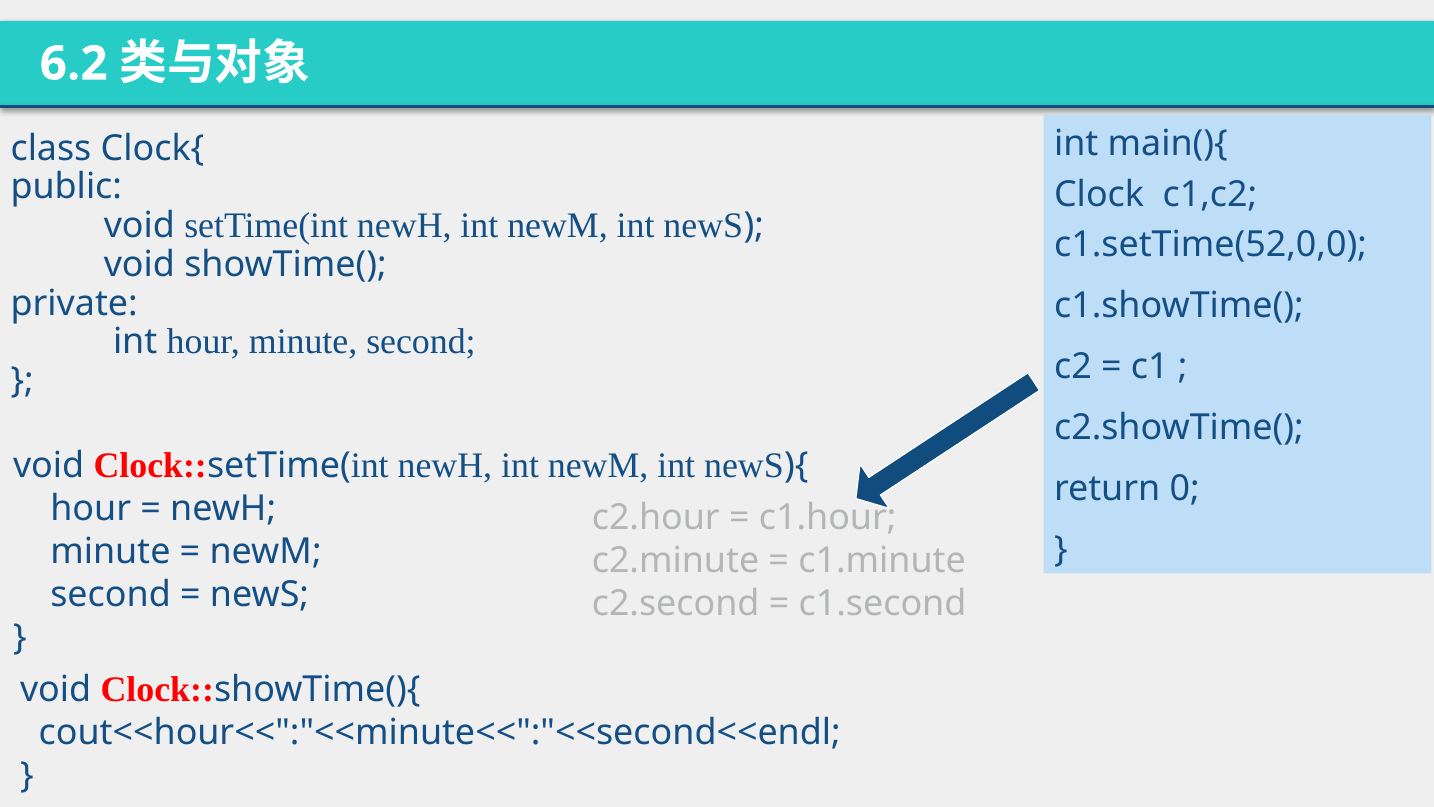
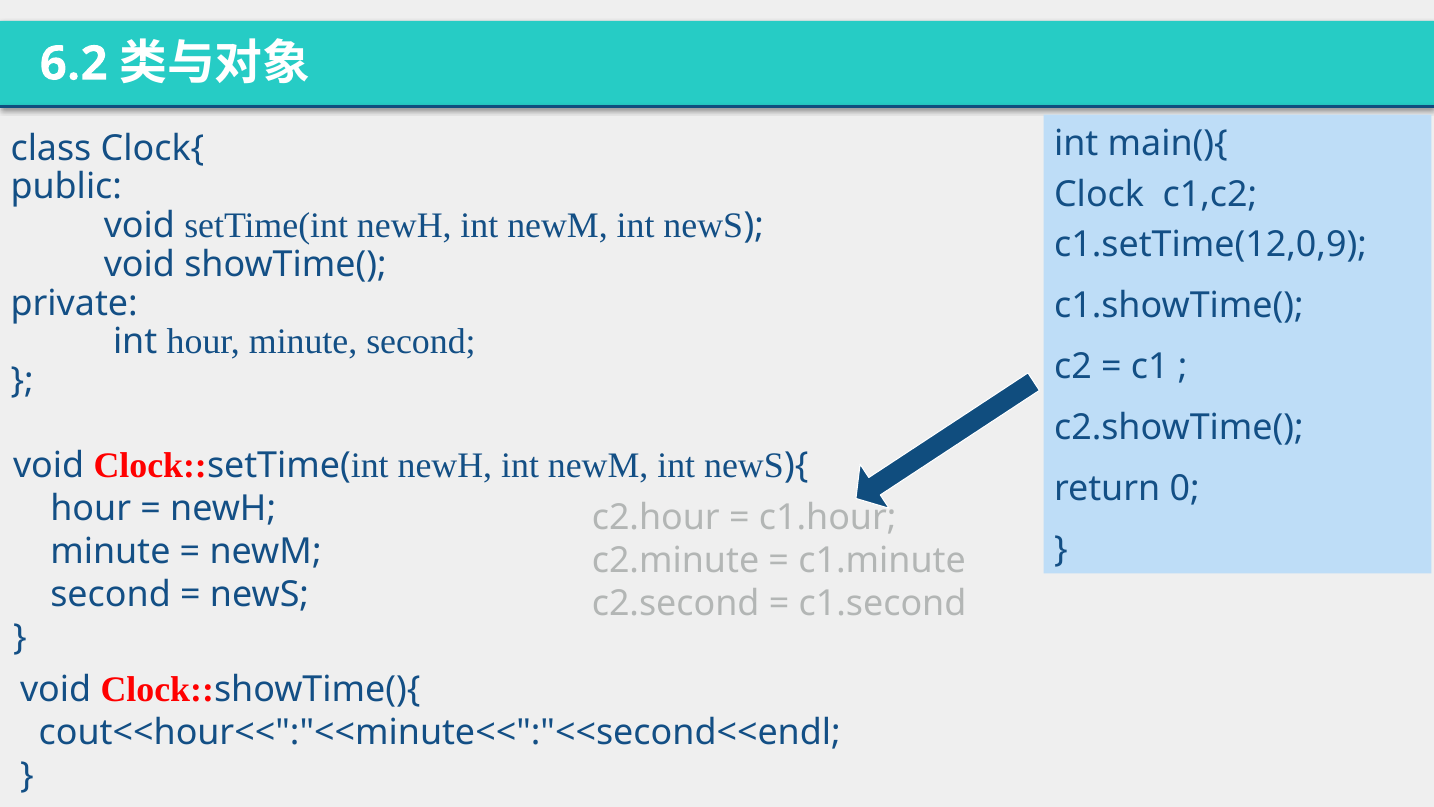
c1.setTime(52,0,0: c1.setTime(52,0,0 -> c1.setTime(12,0,9
